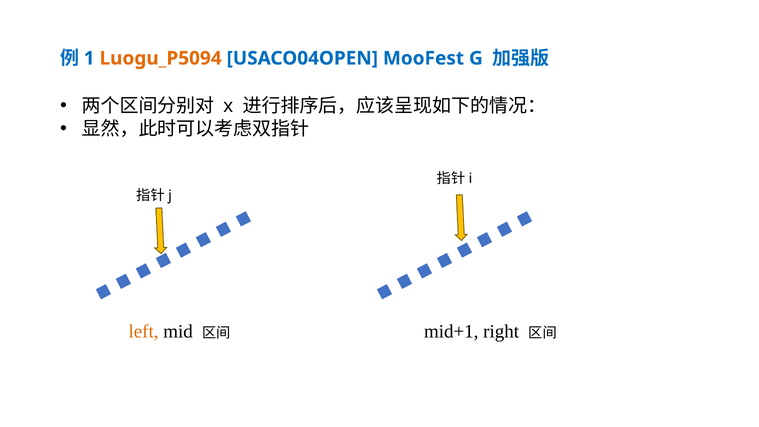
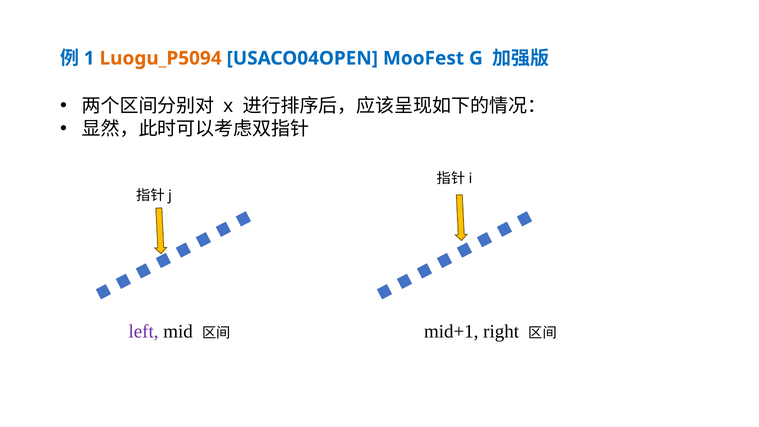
left colour: orange -> purple
